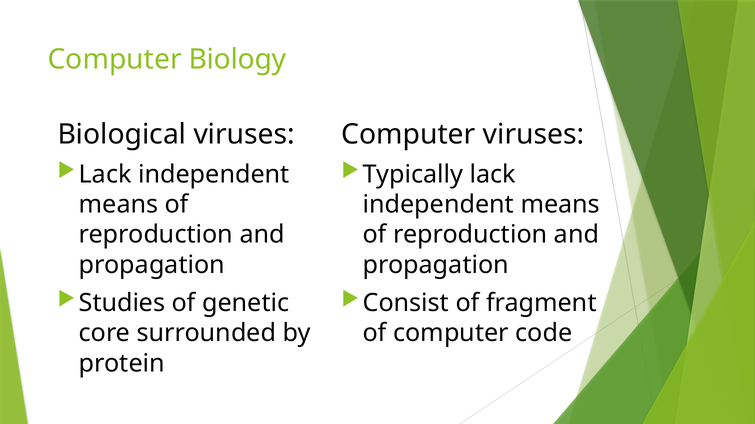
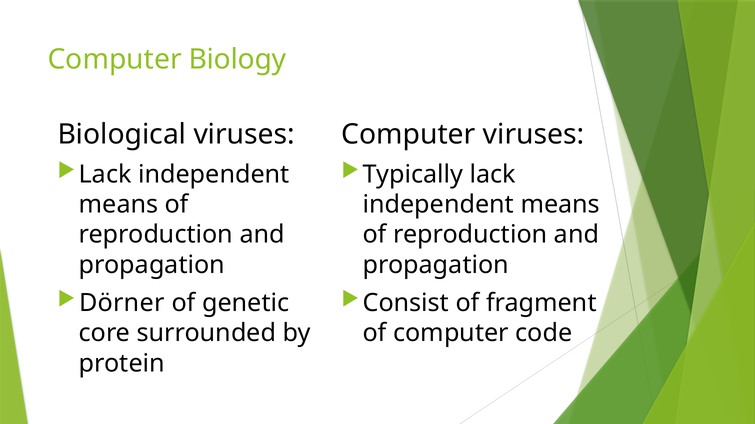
Studies: Studies -> Dörner
